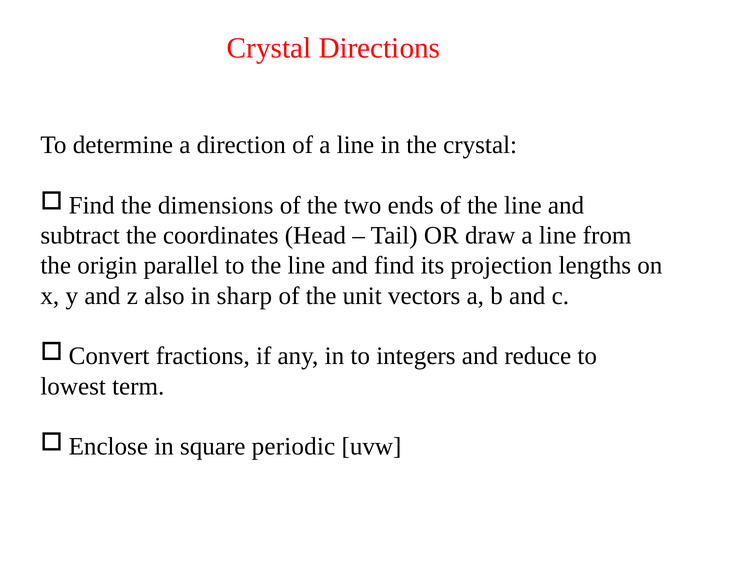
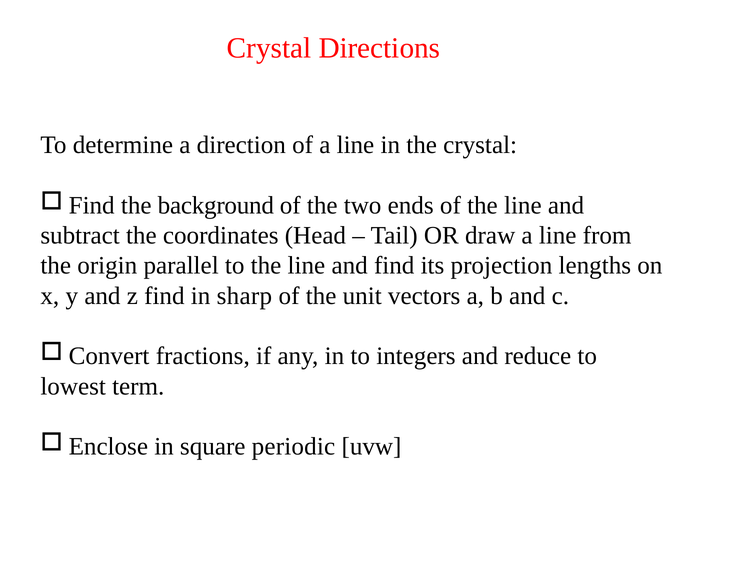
dimensions: dimensions -> background
z also: also -> find
